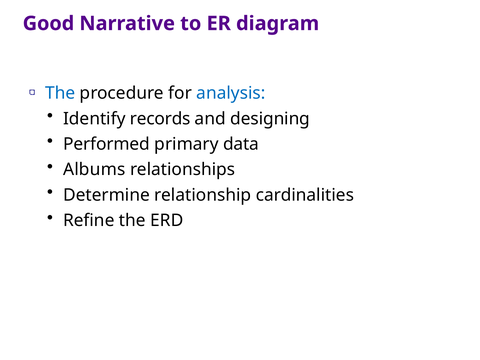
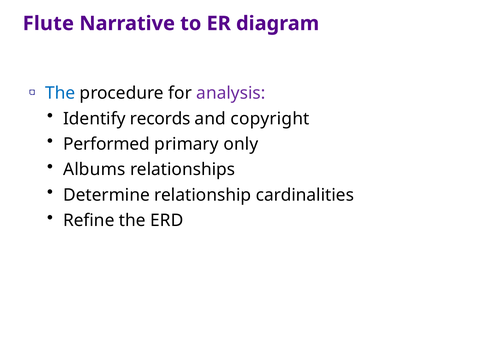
Good: Good -> Flute
analysis colour: blue -> purple
designing: designing -> copyright
data: data -> only
